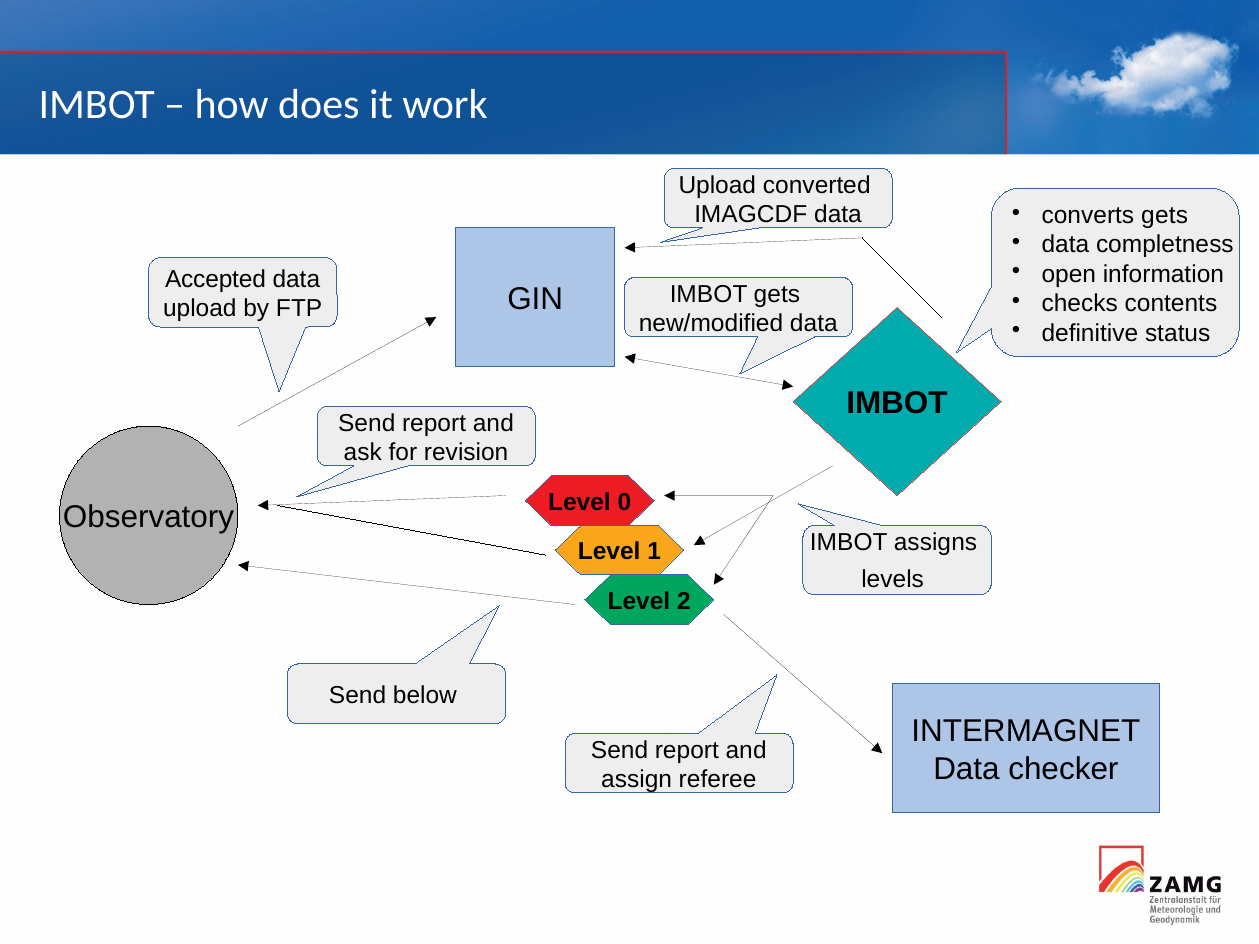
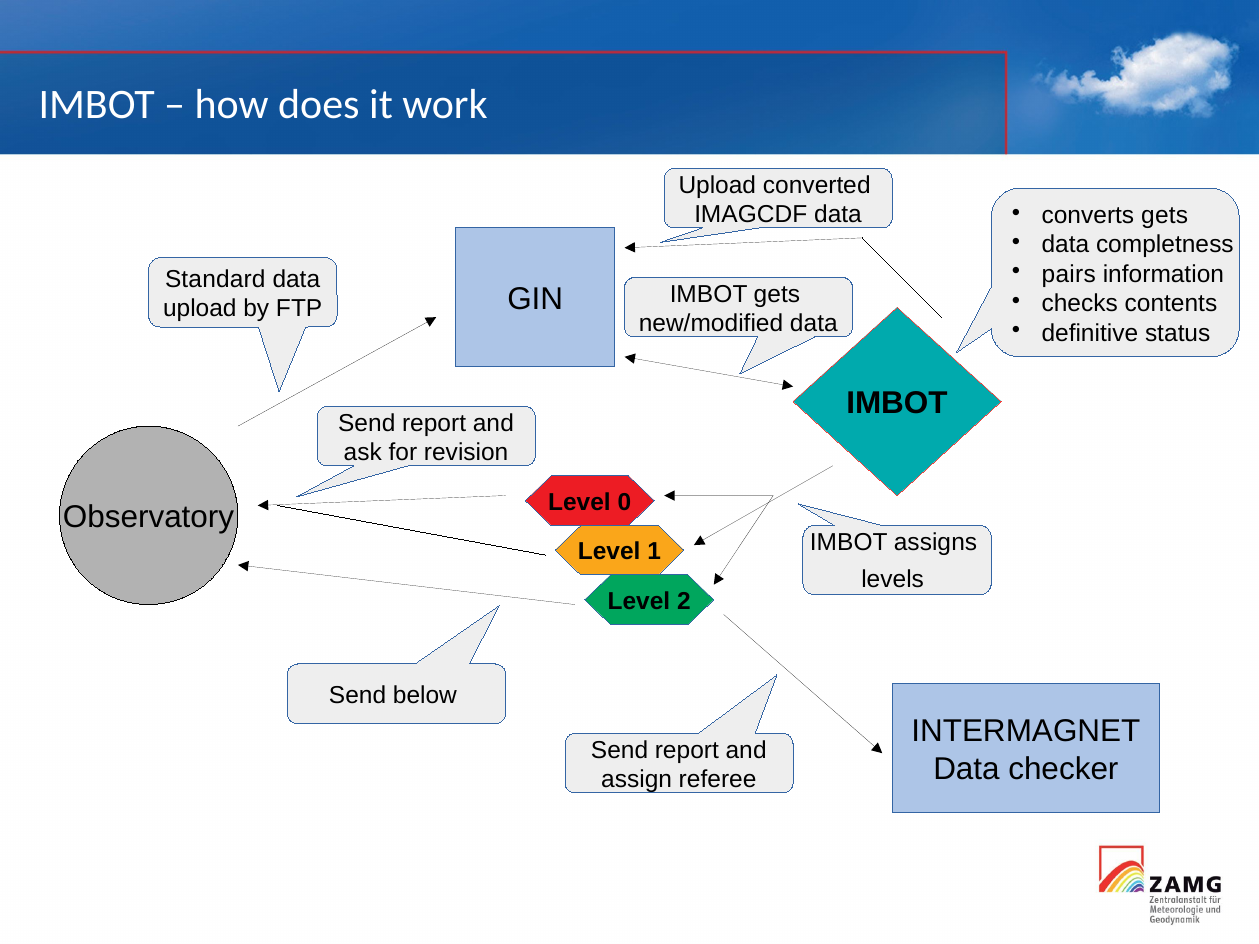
open: open -> pairs
Accepted: Accepted -> Standard
